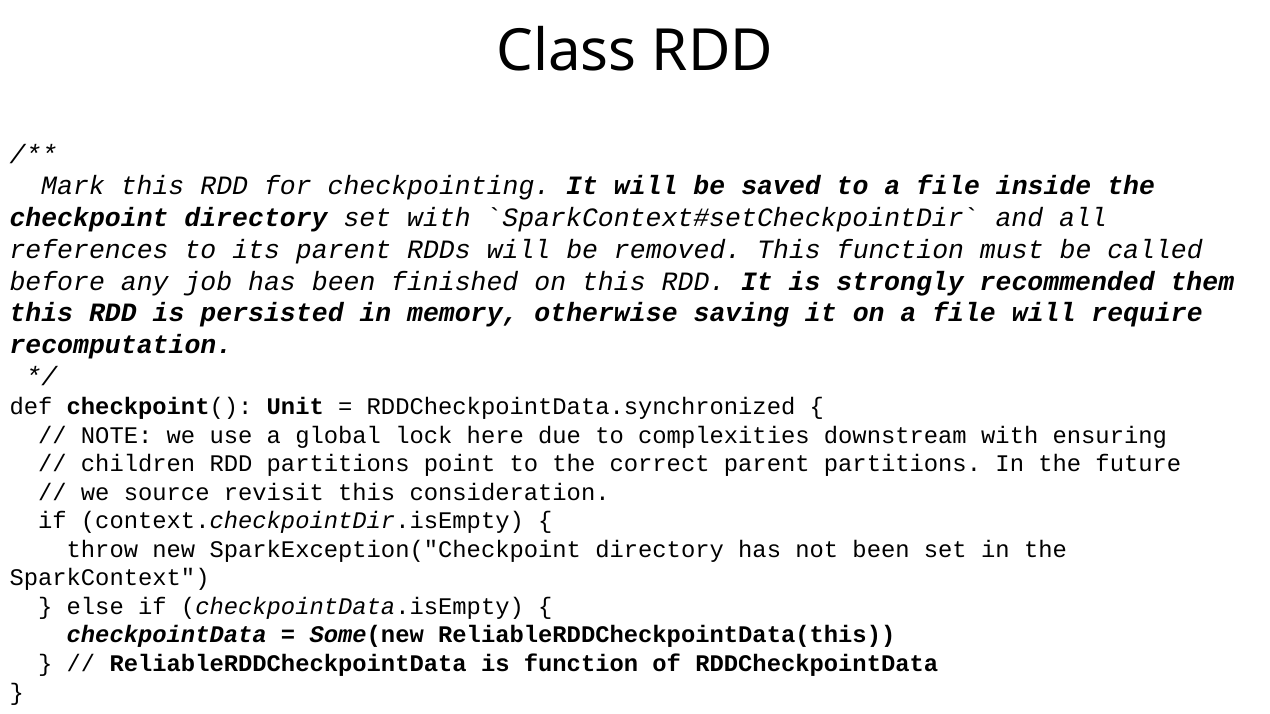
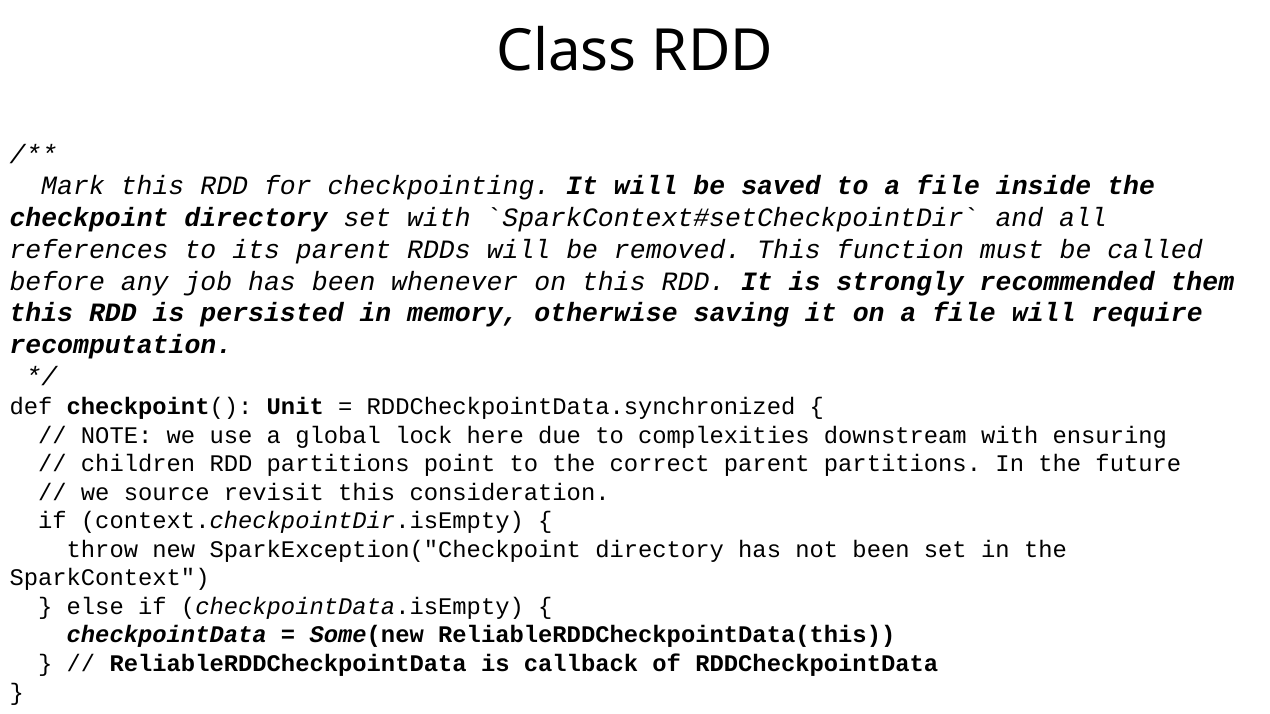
finished: finished -> whenever
is function: function -> callback
